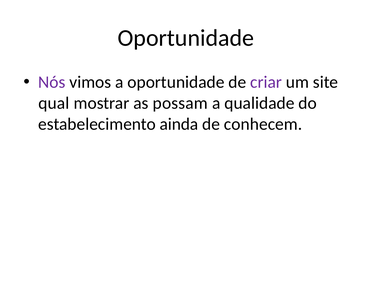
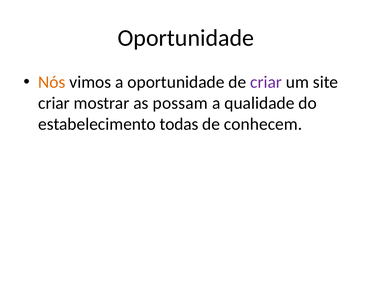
Nós colour: purple -> orange
qual at (54, 103): qual -> criar
ainda: ainda -> todas
